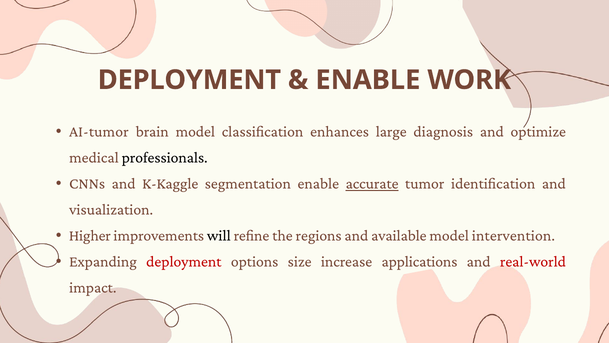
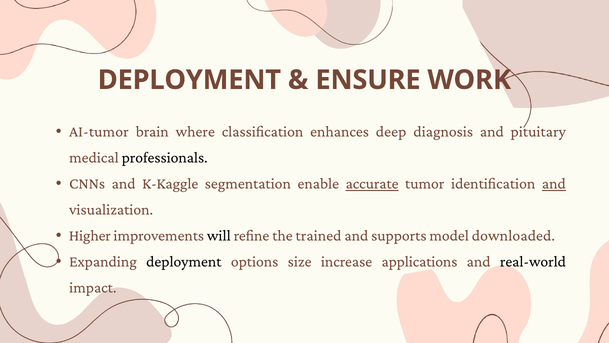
ENABLE at (368, 80): ENABLE -> ENSURE
brain model: model -> where
large: large -> deep
optimize: optimize -> pituitary
and at (554, 183) underline: none -> present
regions: regions -> trained
available: available -> supports
intervention: intervention -> downloaded
deployment at (184, 261) colour: red -> black
real-world colour: red -> black
